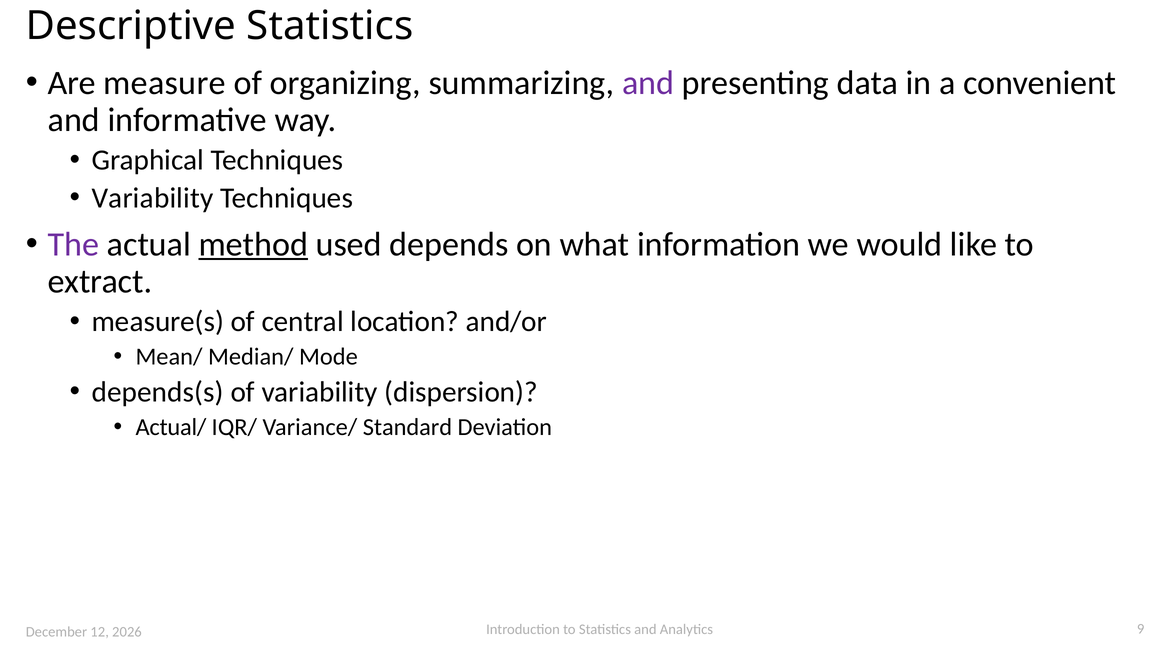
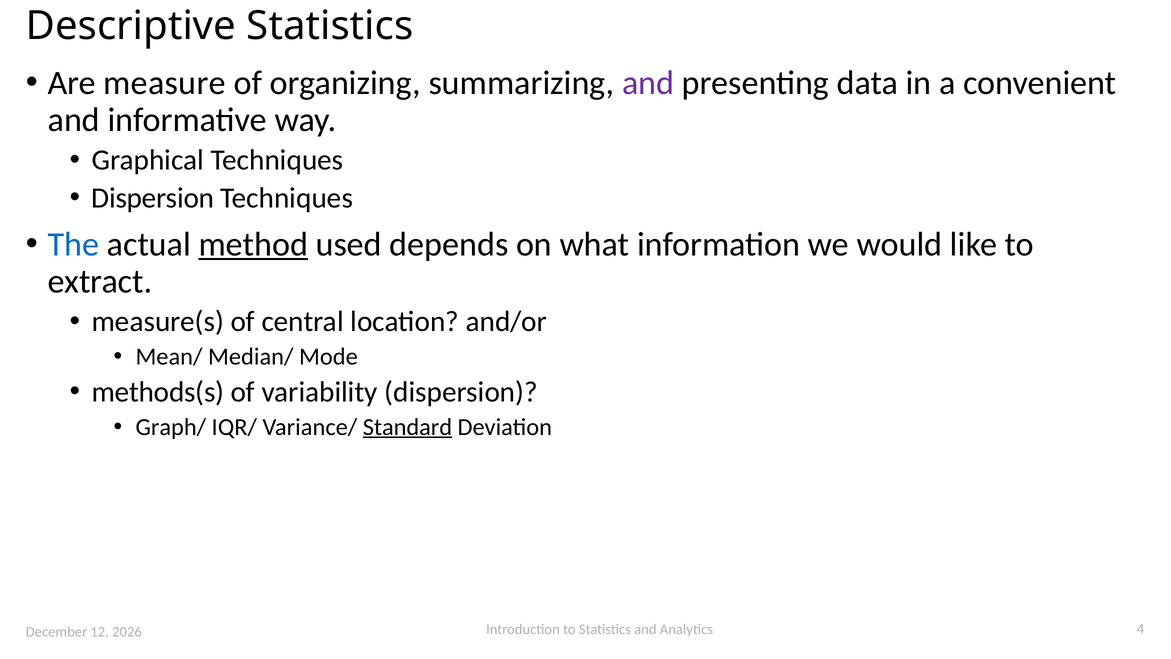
Variability at (153, 198): Variability -> Dispersion
The colour: purple -> blue
depends(s: depends(s -> methods(s
Actual/: Actual/ -> Graph/
Standard underline: none -> present
9: 9 -> 4
